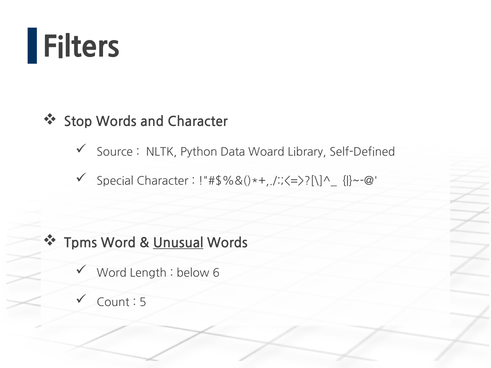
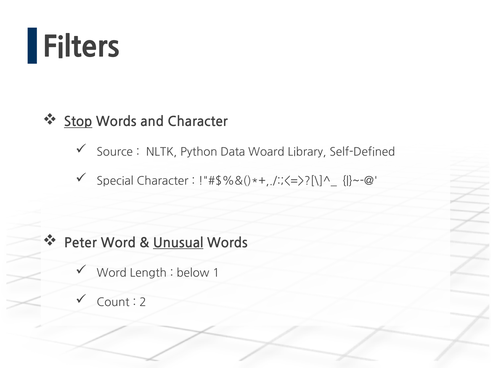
Stop underline: none -> present
Tpms: Tpms -> Peter
6: 6 -> 1
5: 5 -> 2
